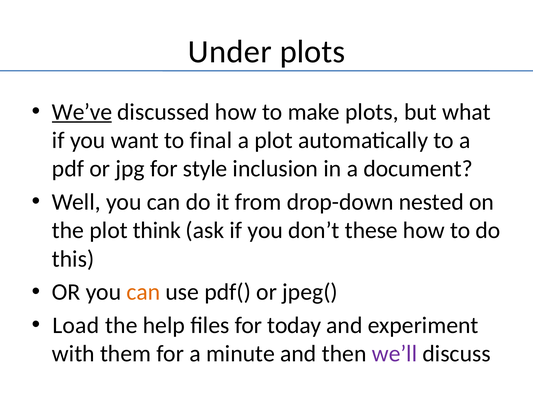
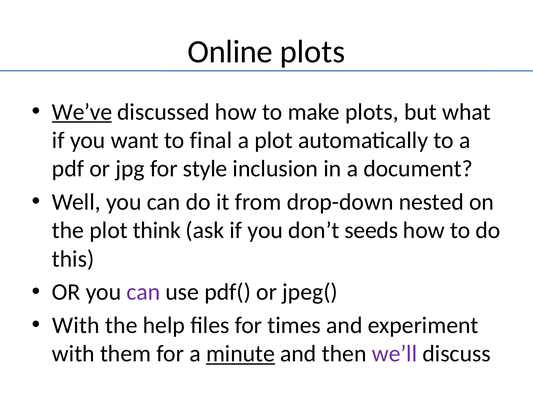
Under: Under -> Online
these: these -> seeds
can at (143, 292) colour: orange -> purple
Load at (76, 325): Load -> With
today: today -> times
minute underline: none -> present
